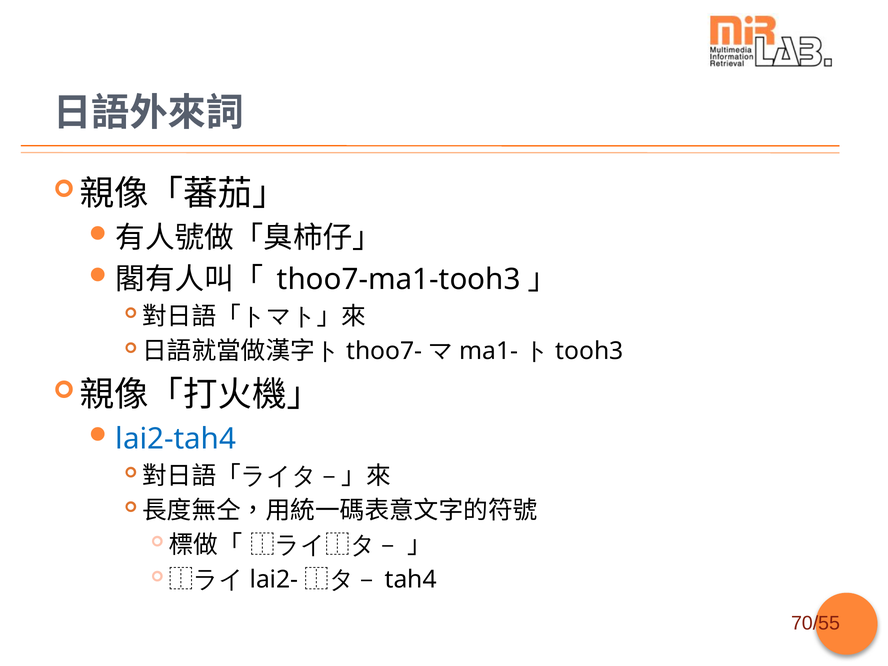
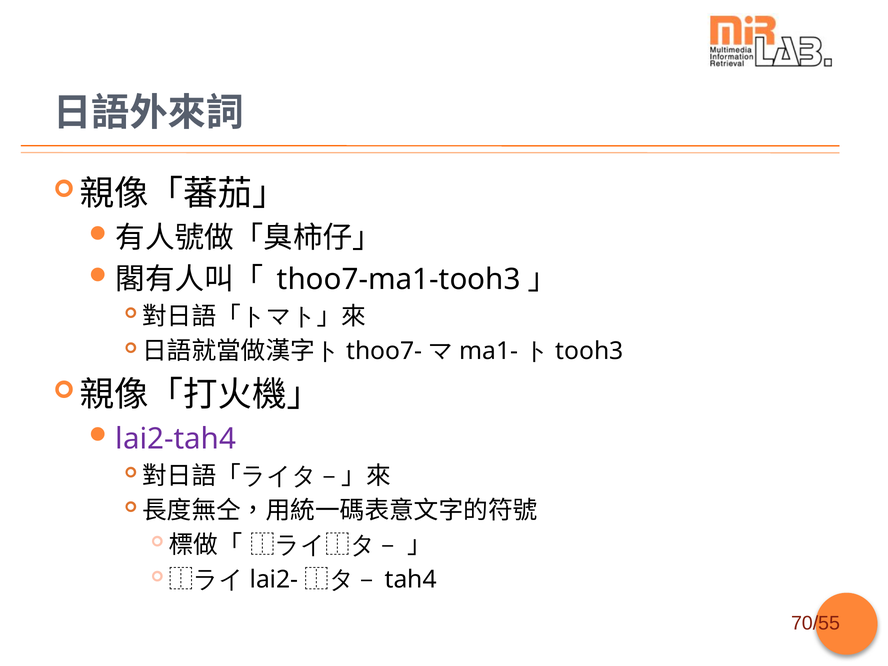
lai2-tah4 colour: blue -> purple
